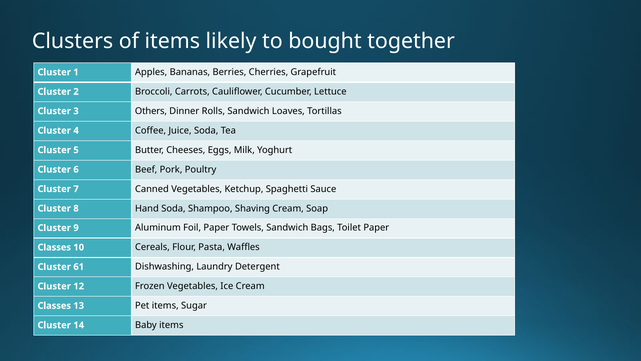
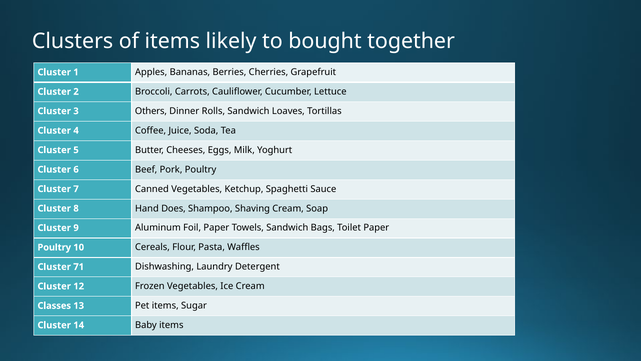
Hand Soda: Soda -> Does
Classes at (54, 247): Classes -> Poultry
61: 61 -> 71
